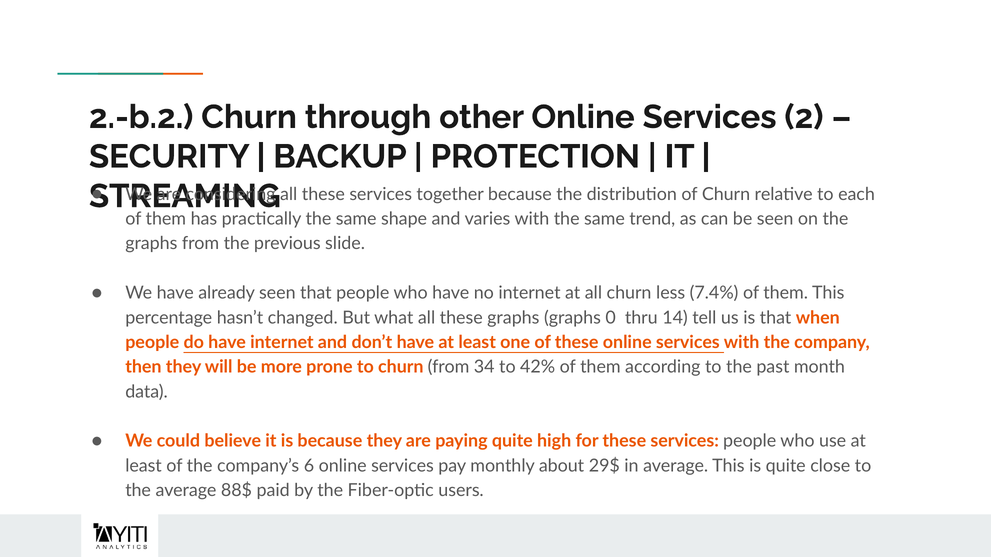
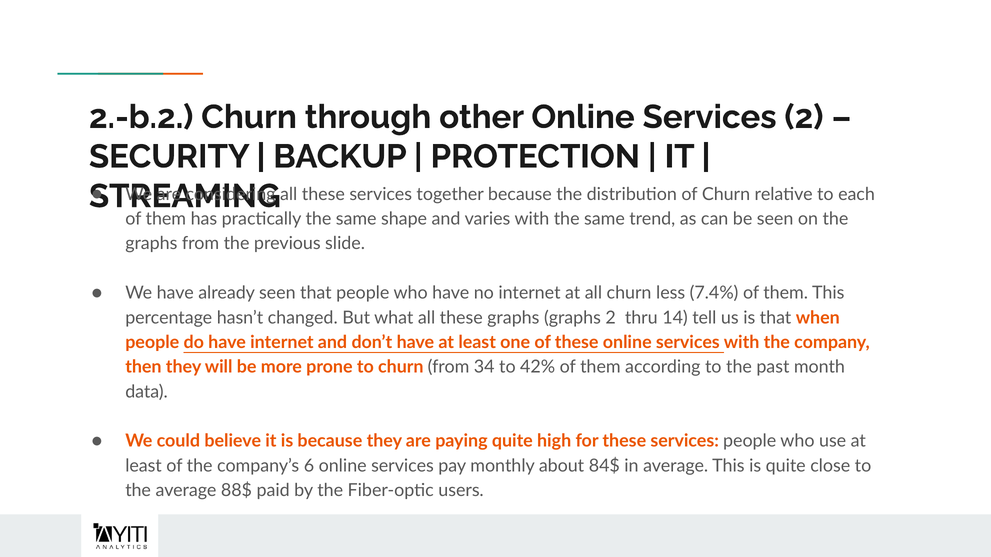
graphs 0: 0 -> 2
29$: 29$ -> 84$
